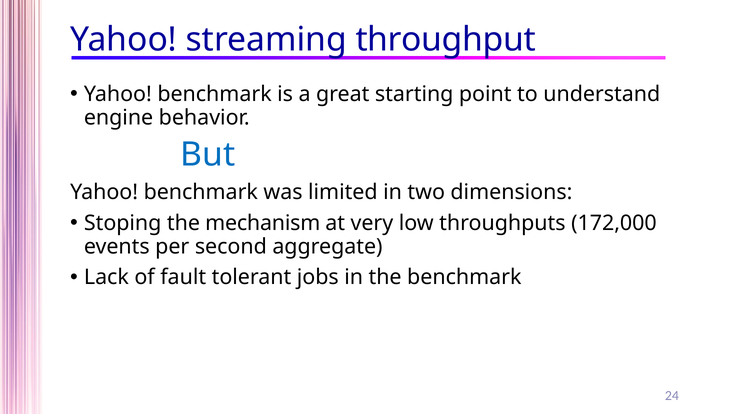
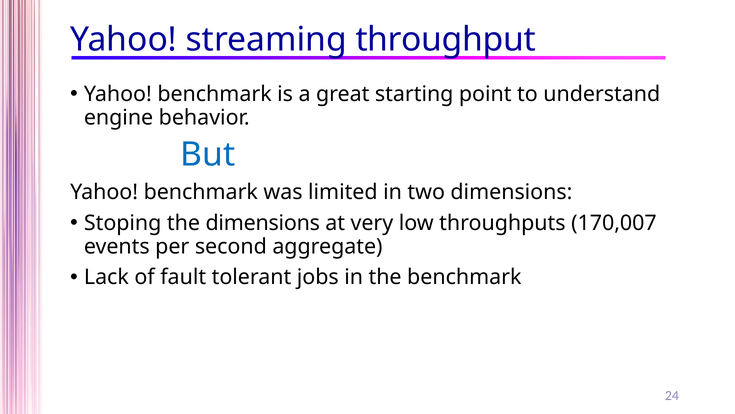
the mechanism: mechanism -> dimensions
172,000: 172,000 -> 170,007
